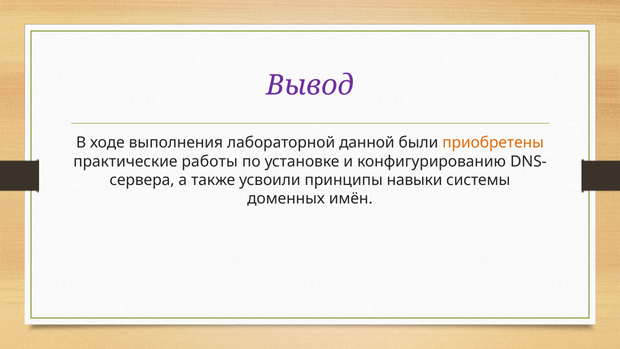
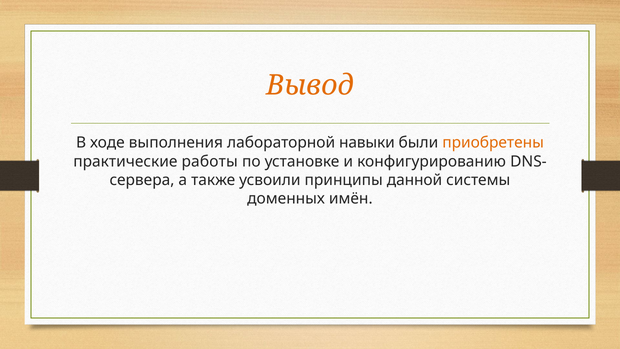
Вывод colour: purple -> orange
данной: данной -> навыки
навыки: навыки -> данной
